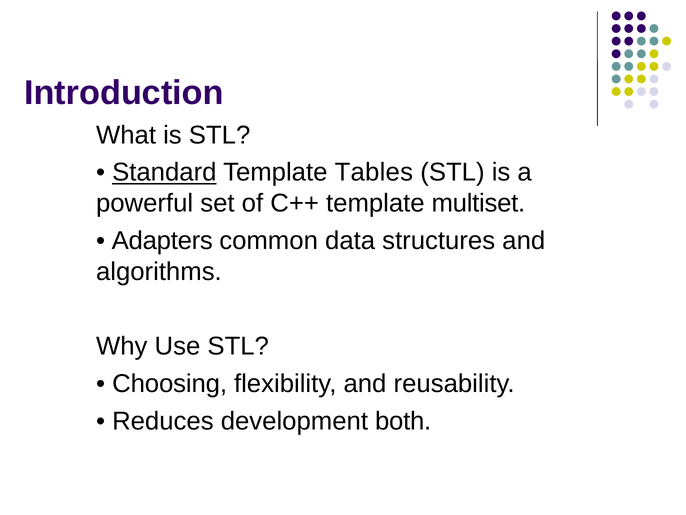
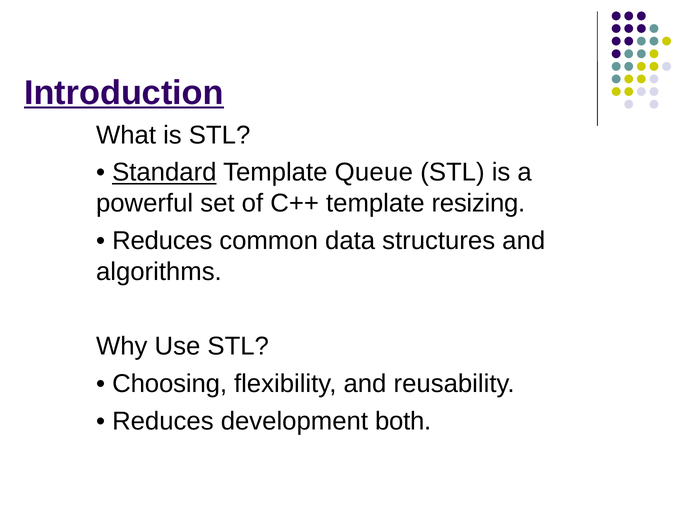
Introduction underline: none -> present
Tables: Tables -> Queue
multiset: multiset -> resizing
Adapters at (162, 241): Adapters -> Reduces
